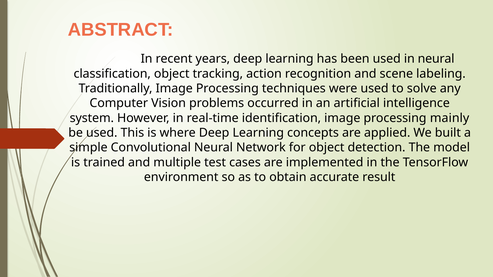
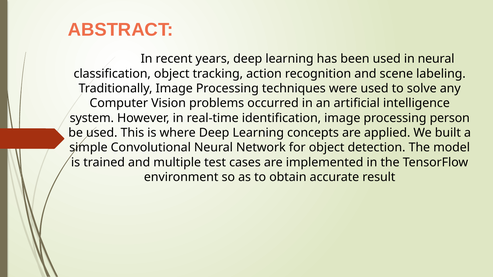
mainly: mainly -> person
